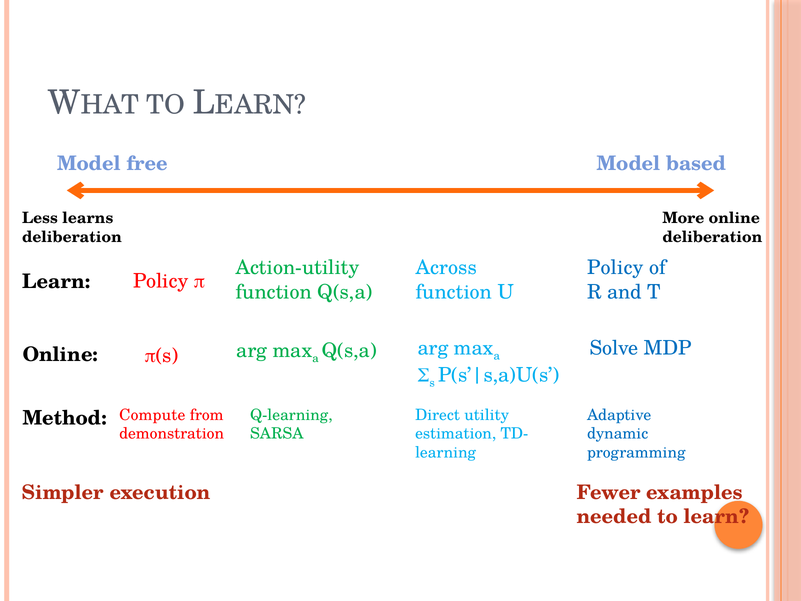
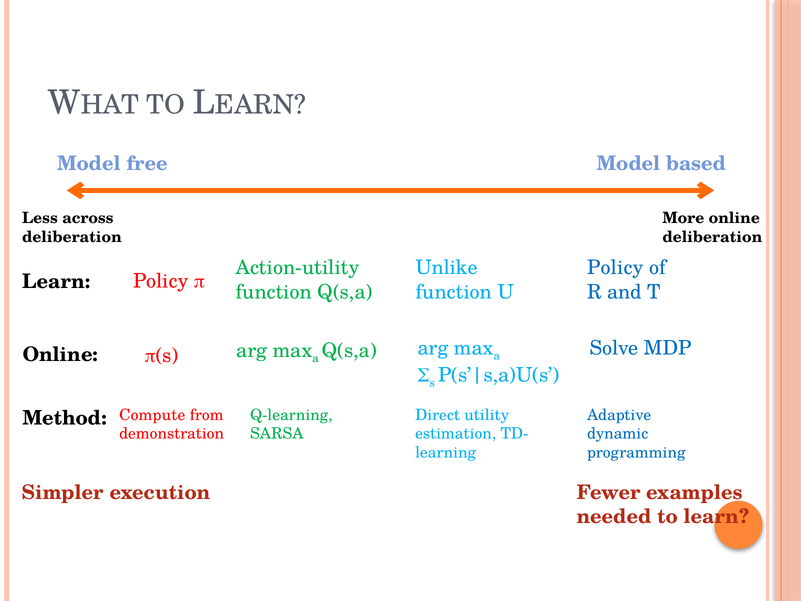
learns: learns -> across
Across: Across -> Unlike
